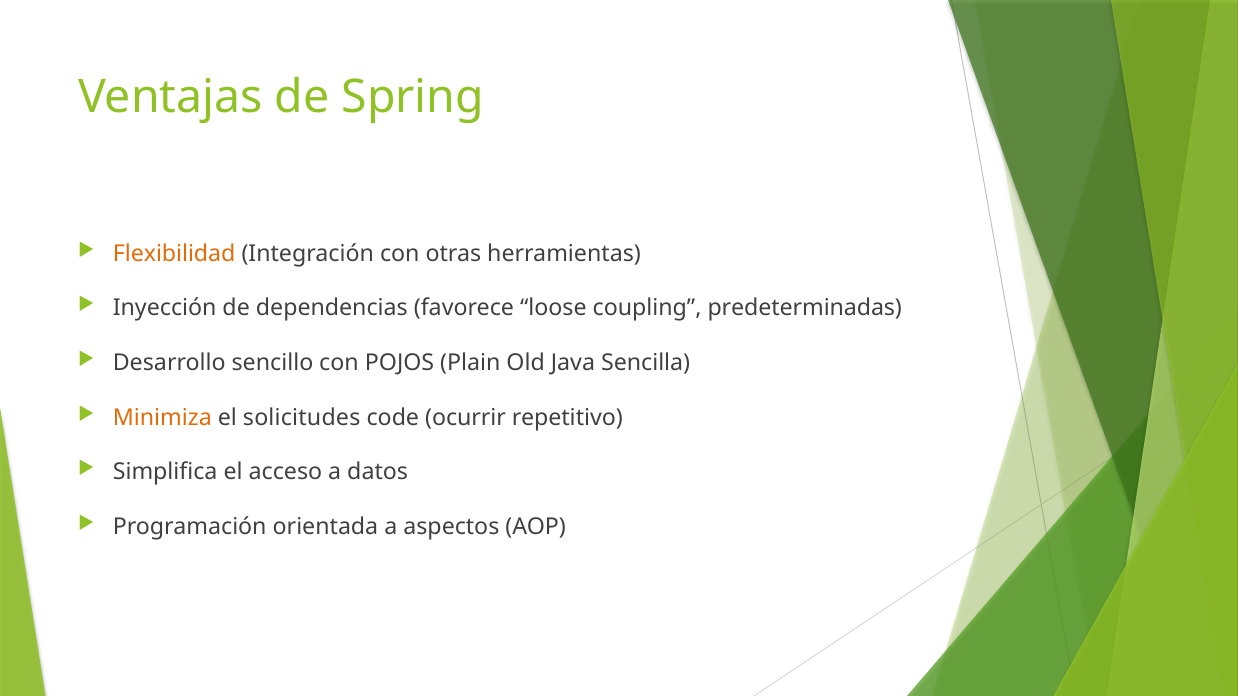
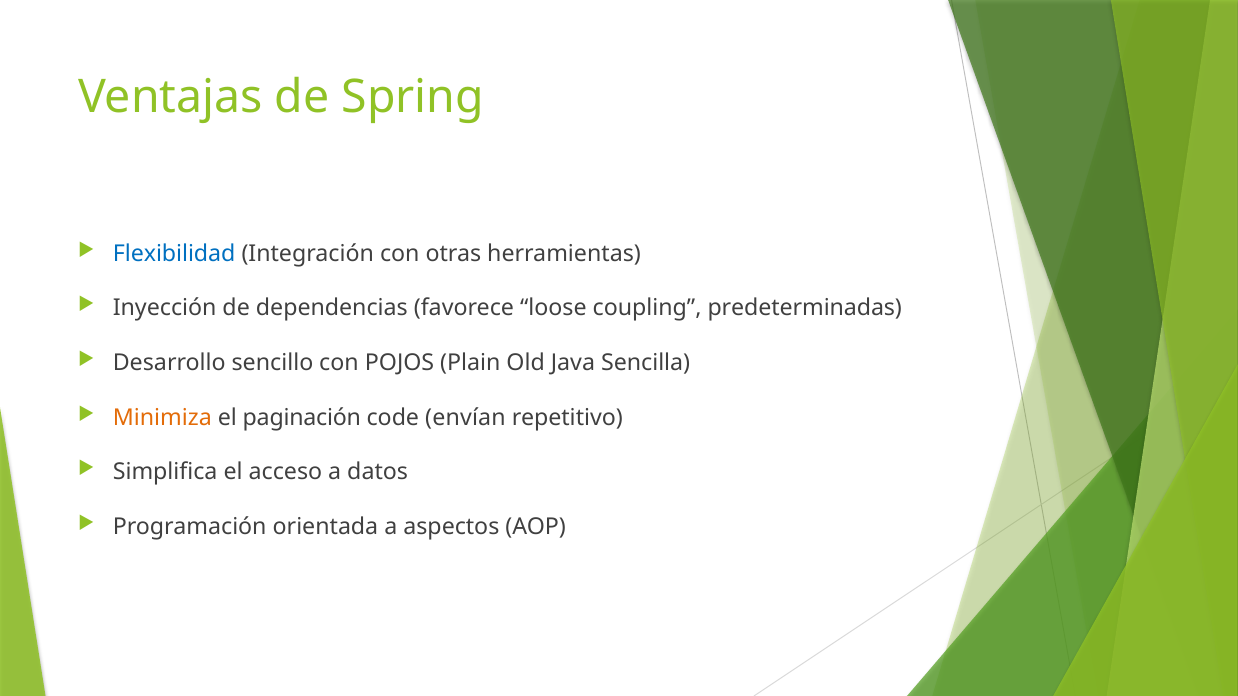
Flexibilidad colour: orange -> blue
solicitudes: solicitudes -> paginación
ocurrir: ocurrir -> envían
